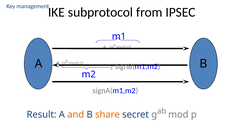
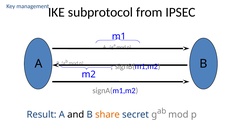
and colour: orange -> black
